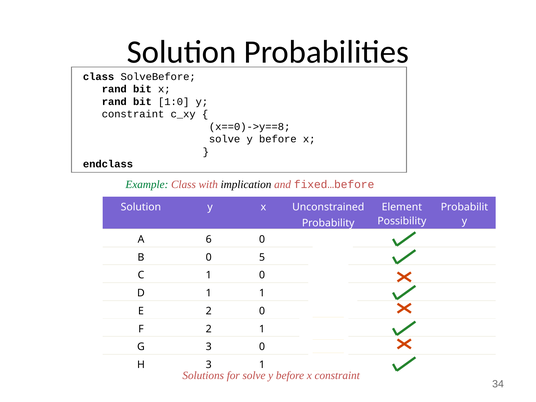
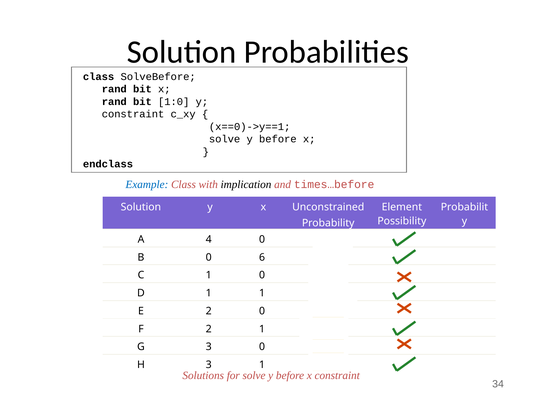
x==0)->y==8: x==0)->y==8 -> x==0)->y==1
Example colour: green -> blue
fixed…before: fixed…before -> times…before
6: 6 -> 4
5: 5 -> 6
